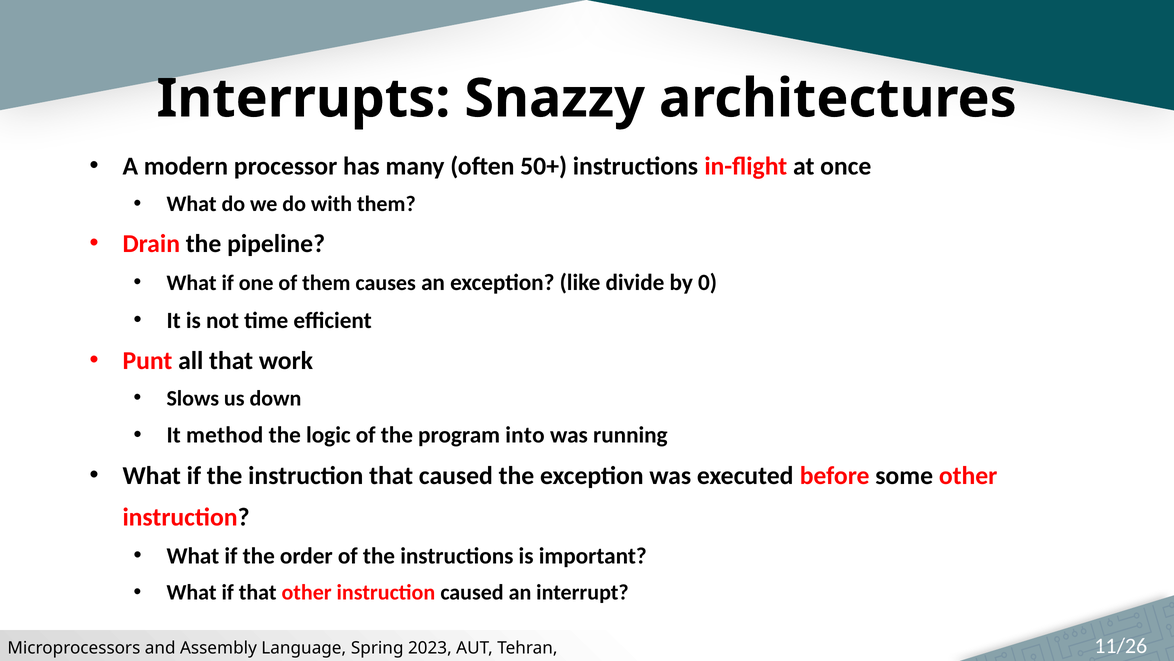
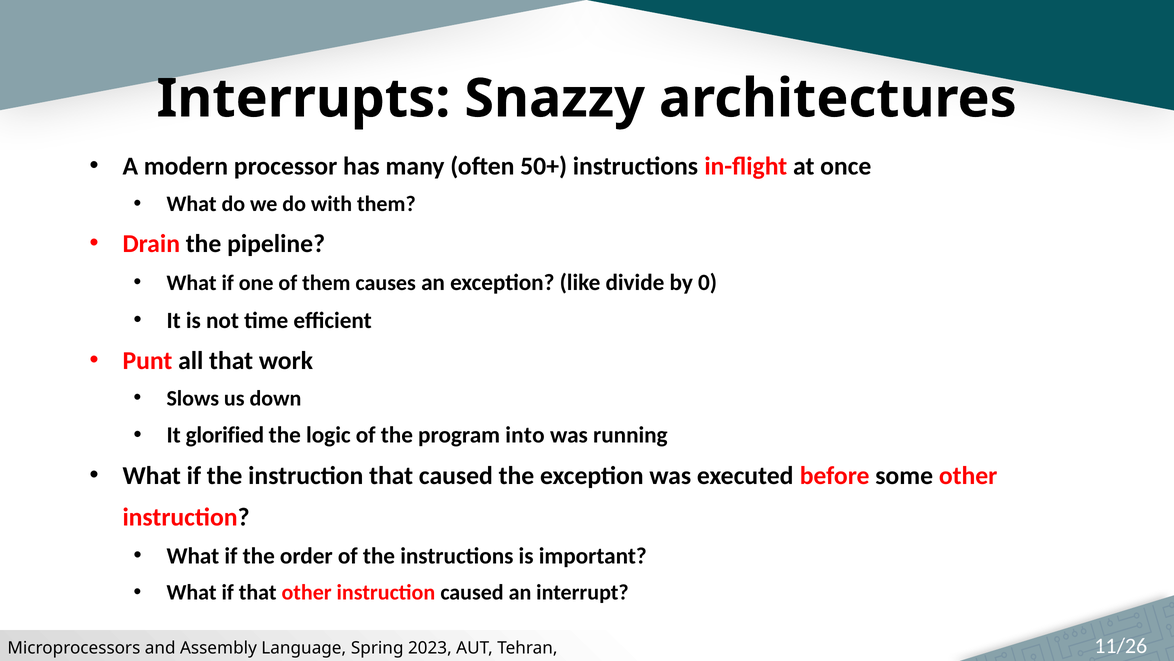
method: method -> glorified
